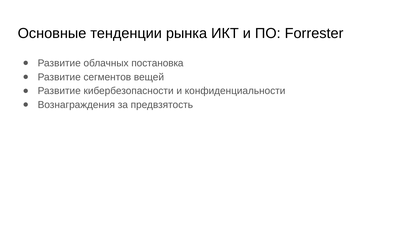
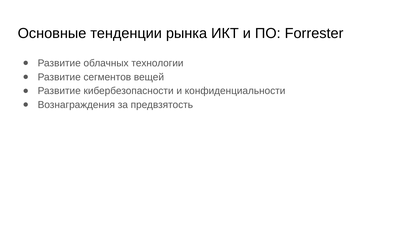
постановка: постановка -> технологии
